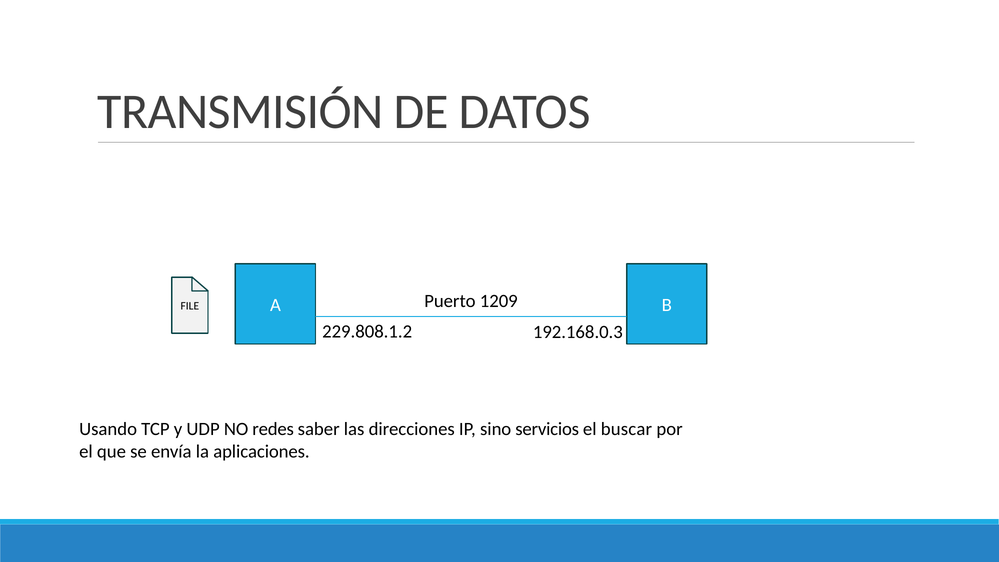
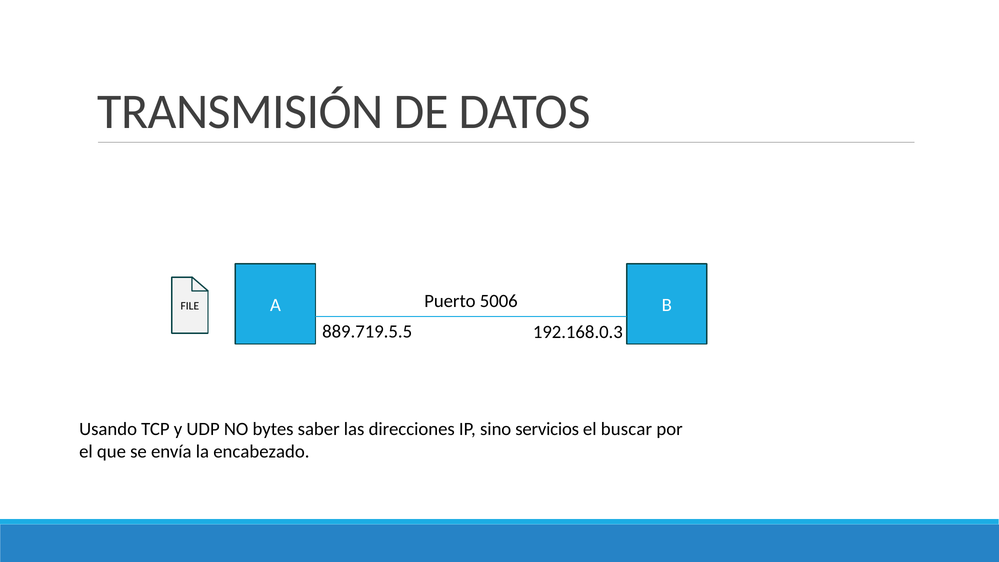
1209: 1209 -> 5006
229.808.1.2: 229.808.1.2 -> 889.719.5.5
redes: redes -> bytes
aplicaciones: aplicaciones -> encabezado
